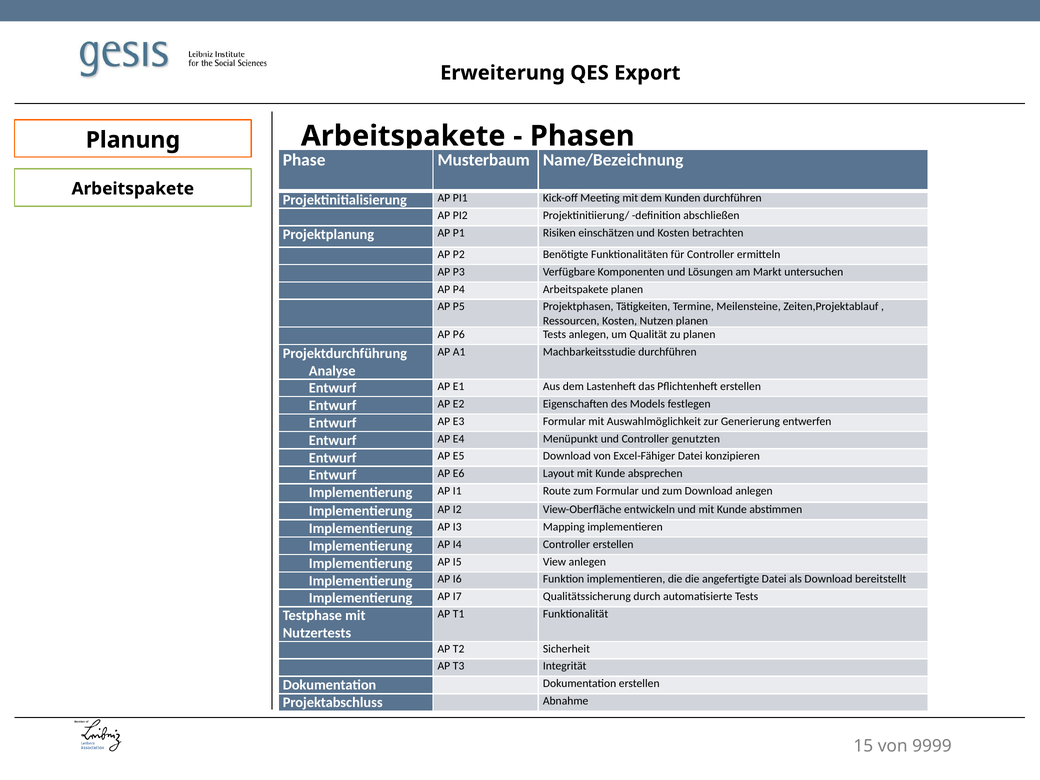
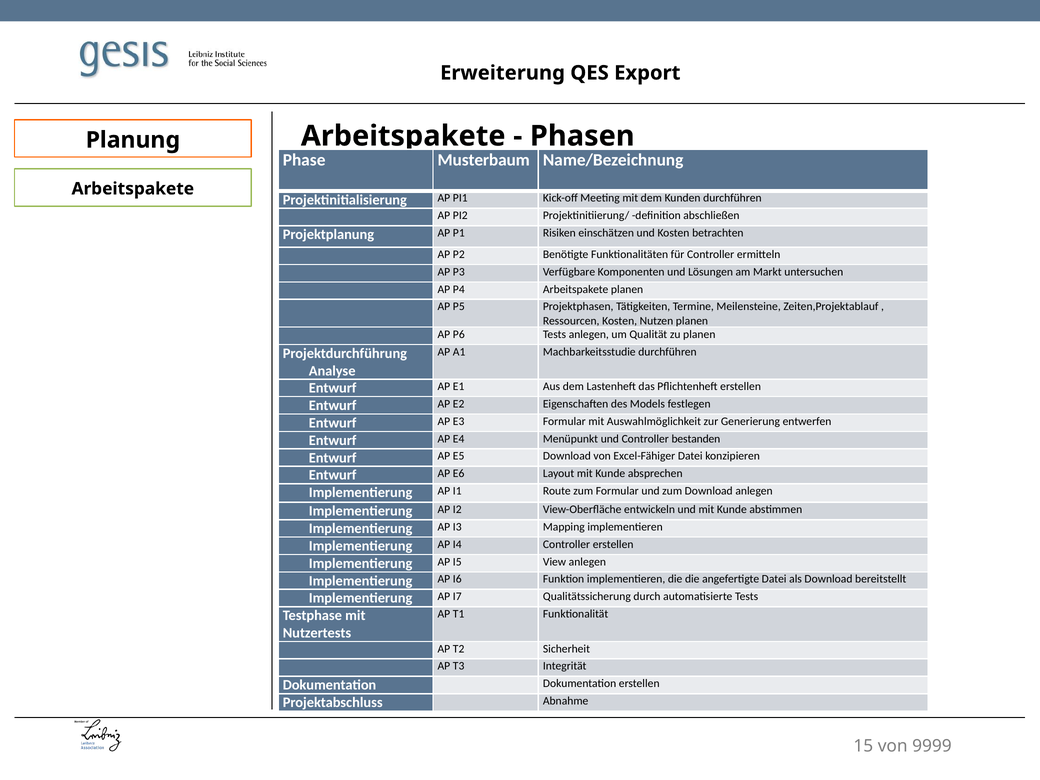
genutzten: genutzten -> bestanden
